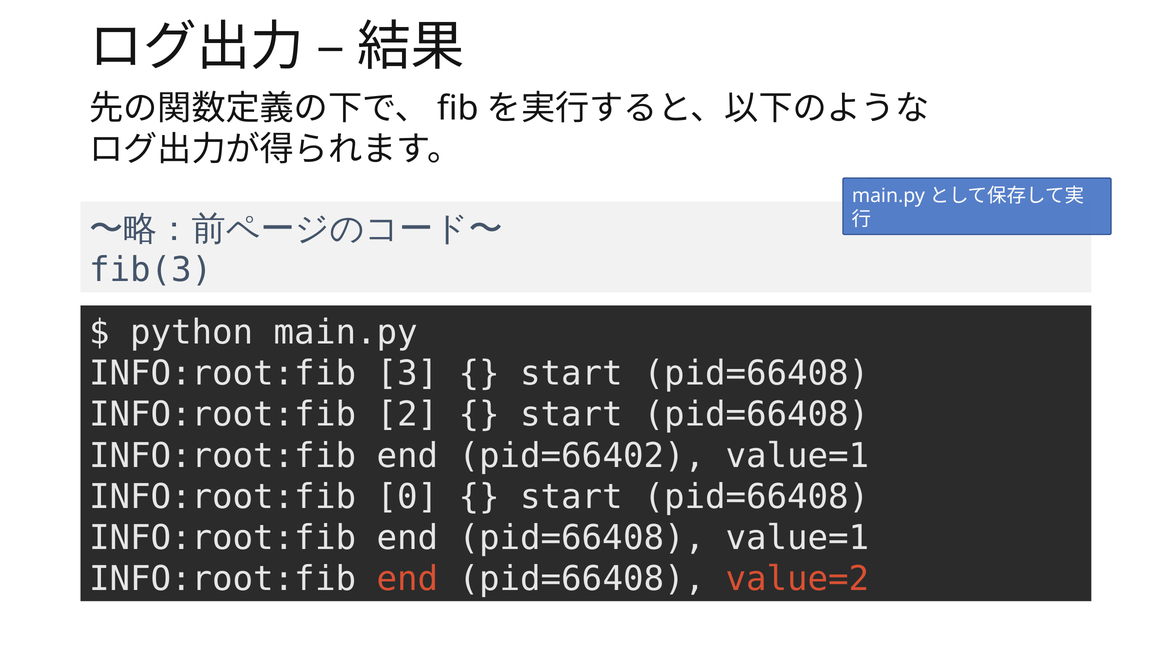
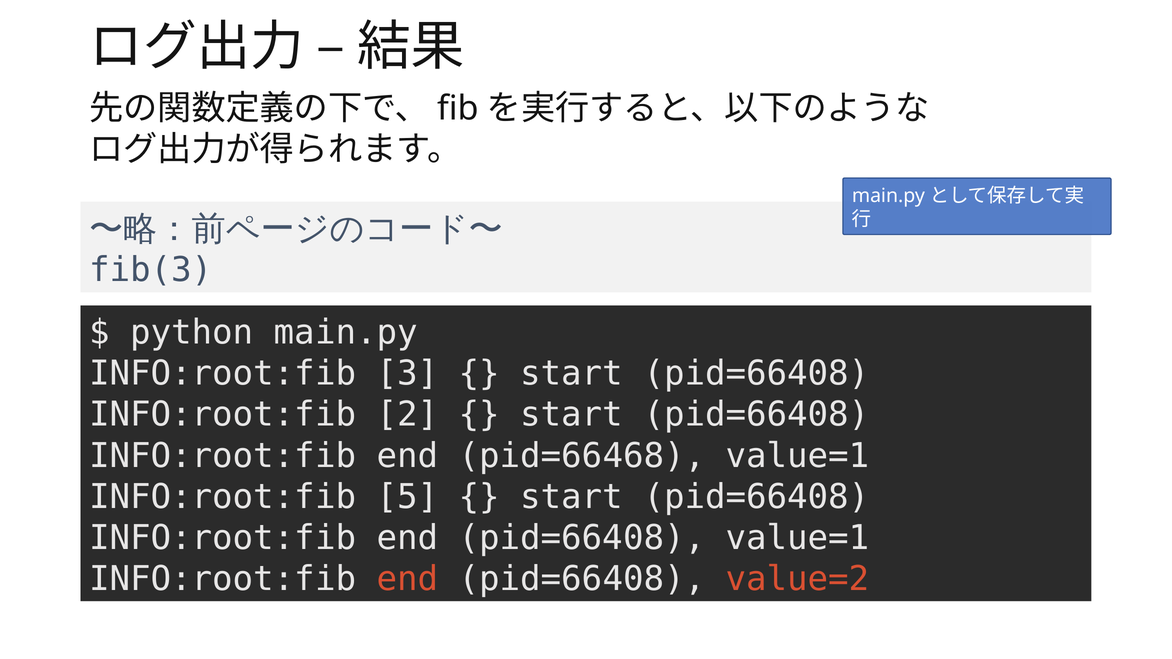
pid=66402: pid=66402 -> pid=66468
0: 0 -> 5
